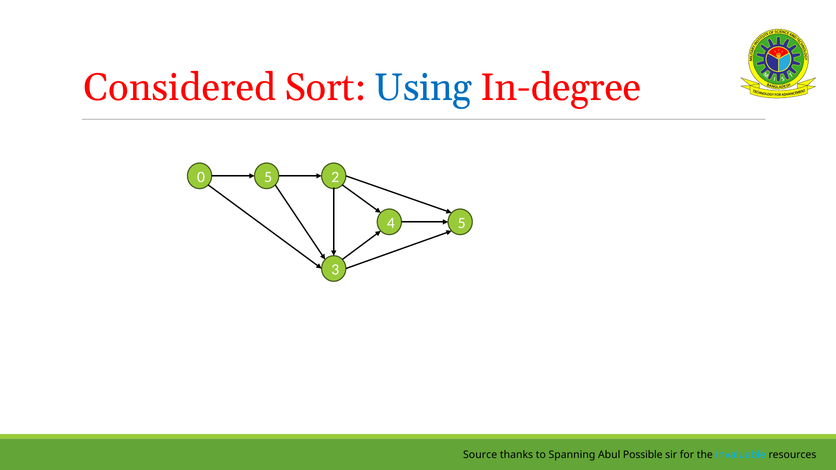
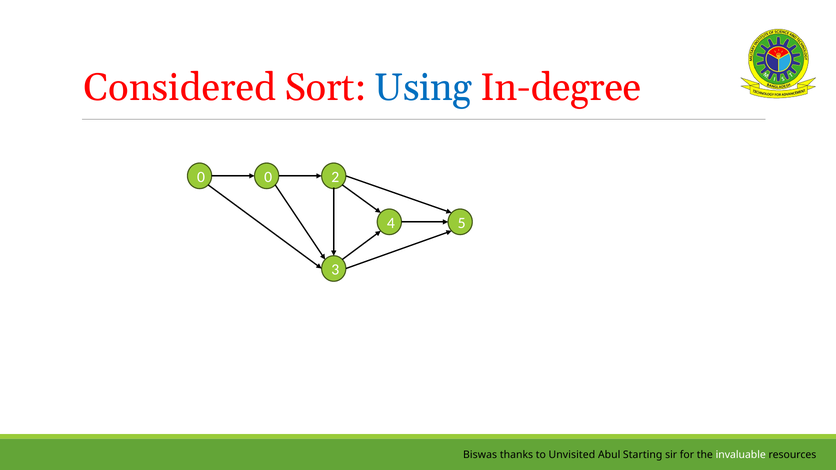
0 5: 5 -> 0
Source: Source -> Biswas
Spanning: Spanning -> Unvisited
Possible: Possible -> Starting
invaluable colour: light blue -> white
